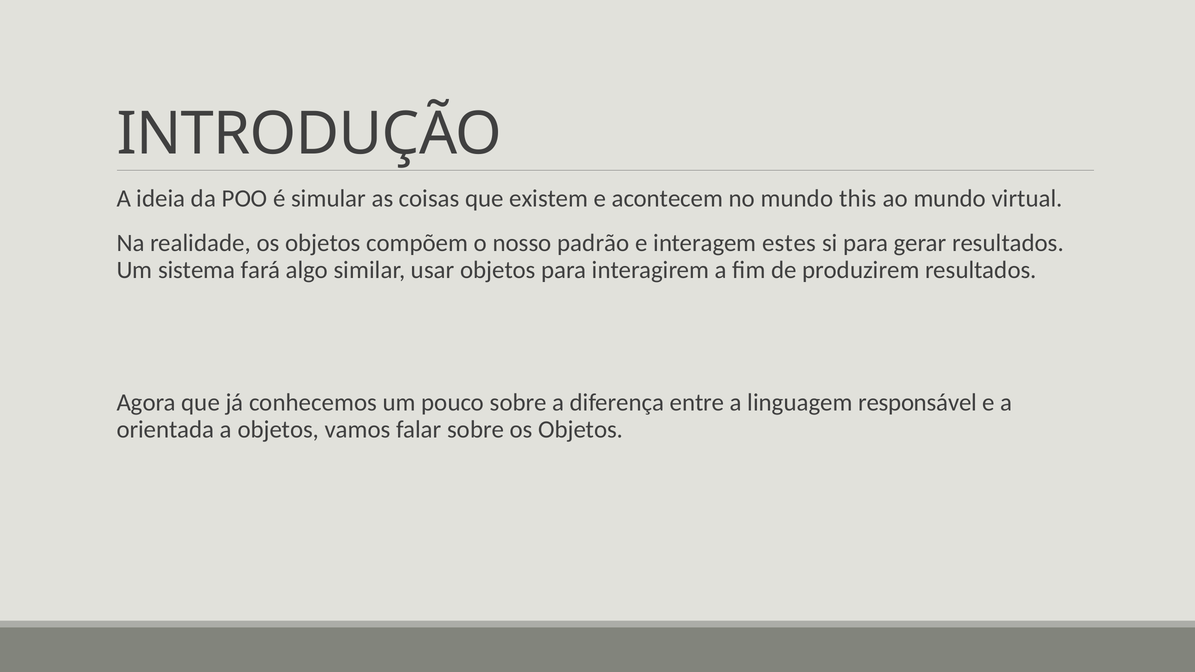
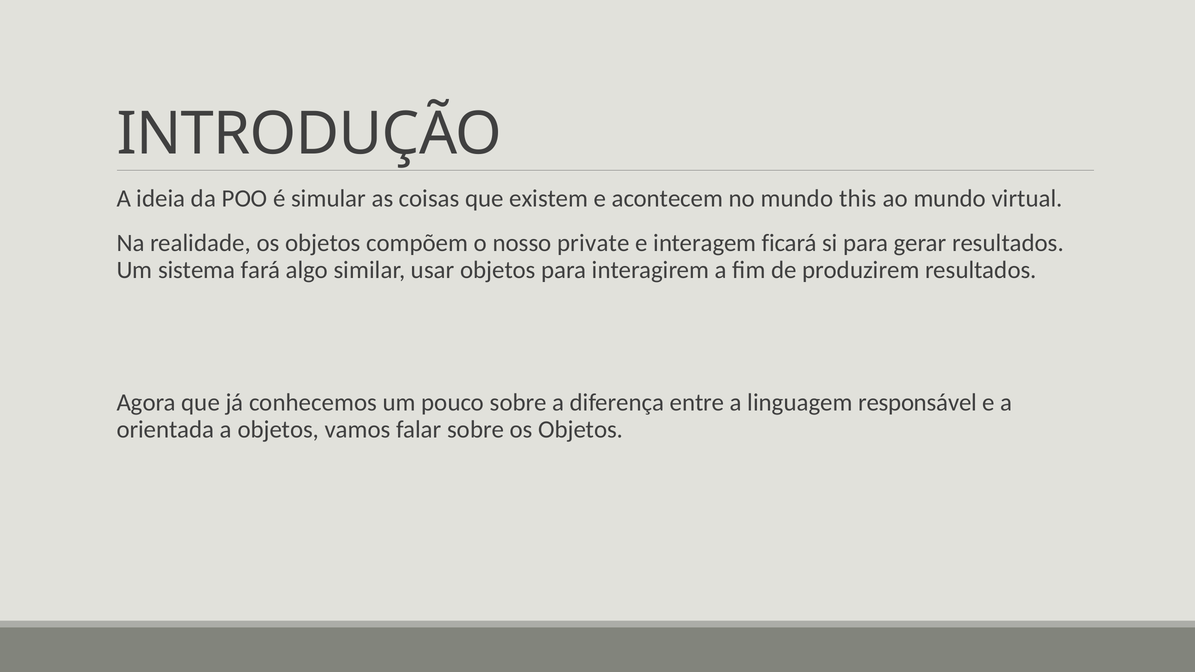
padrão: padrão -> private
estes: estes -> ficará
